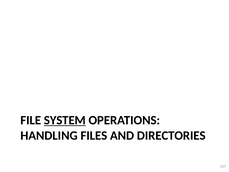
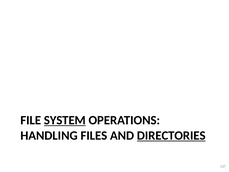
DIRECTORIES underline: none -> present
